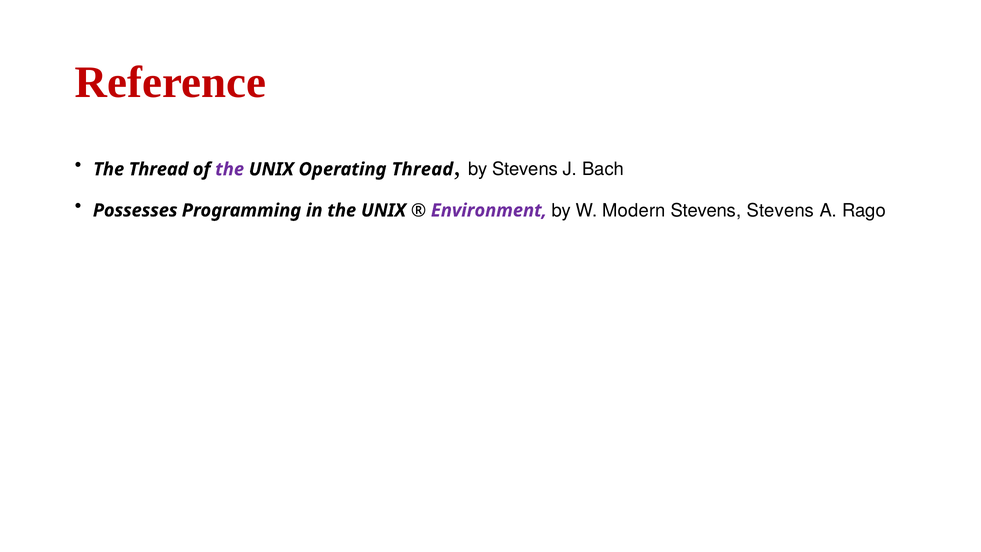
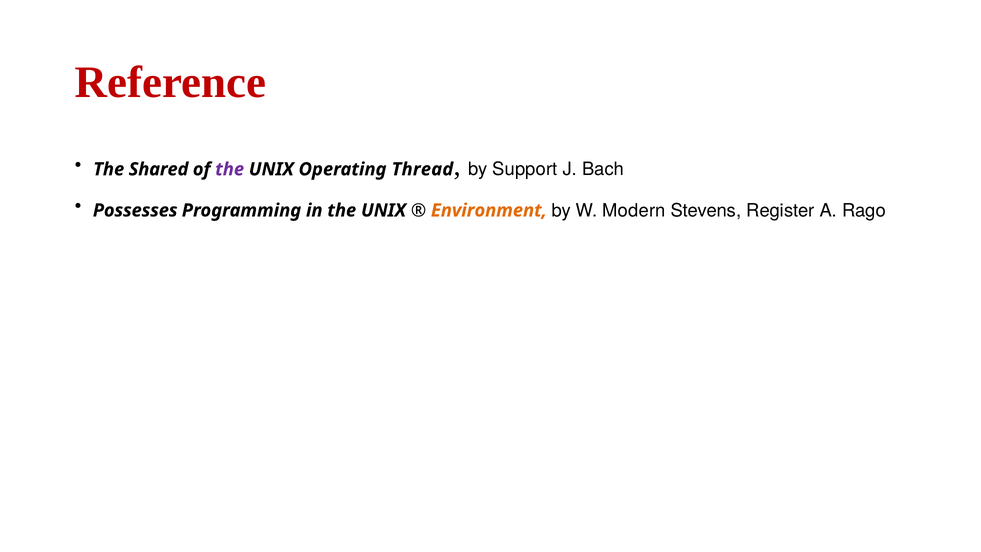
The Thread: Thread -> Shared
by Stevens: Stevens -> Support
Environment colour: purple -> orange
Stevens Stevens: Stevens -> Register
